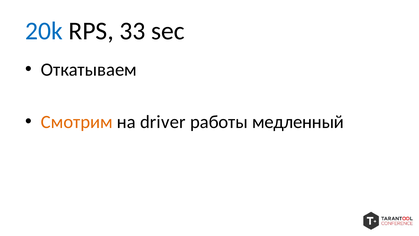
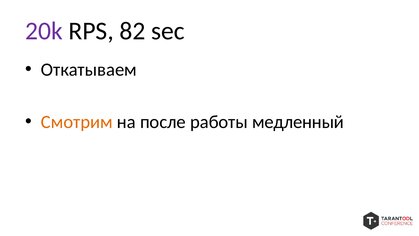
20k colour: blue -> purple
33: 33 -> 82
driver: driver -> после
